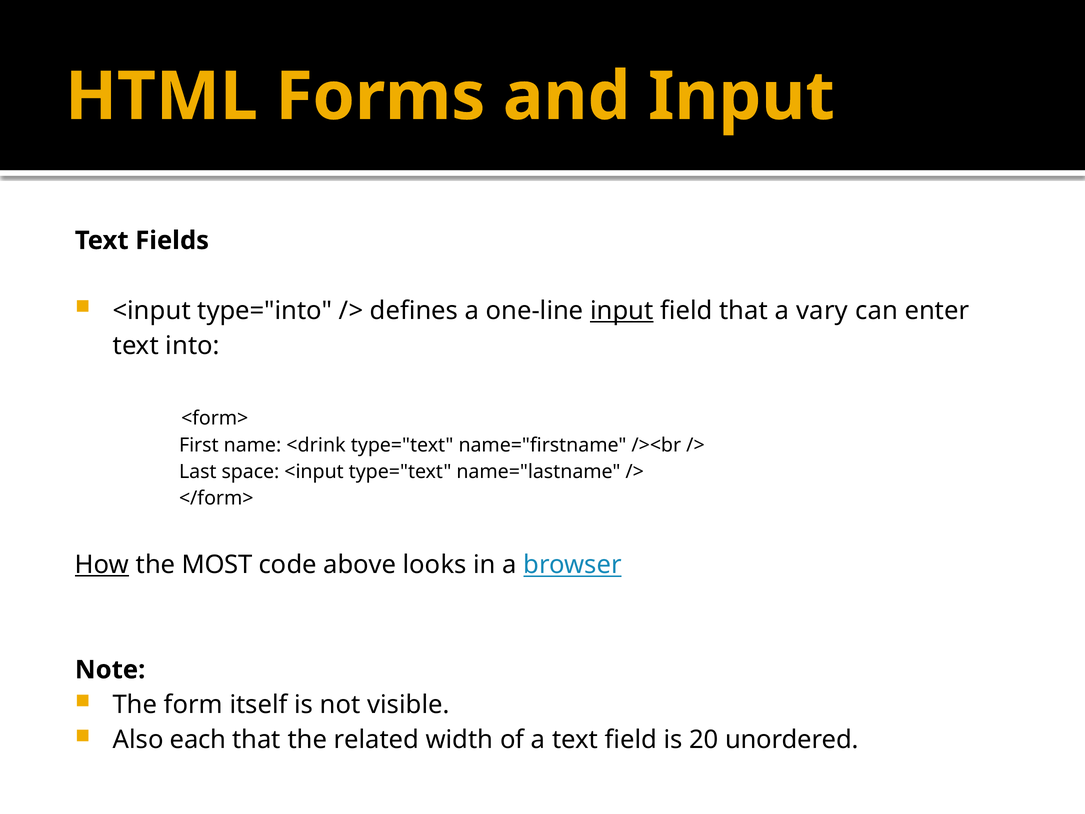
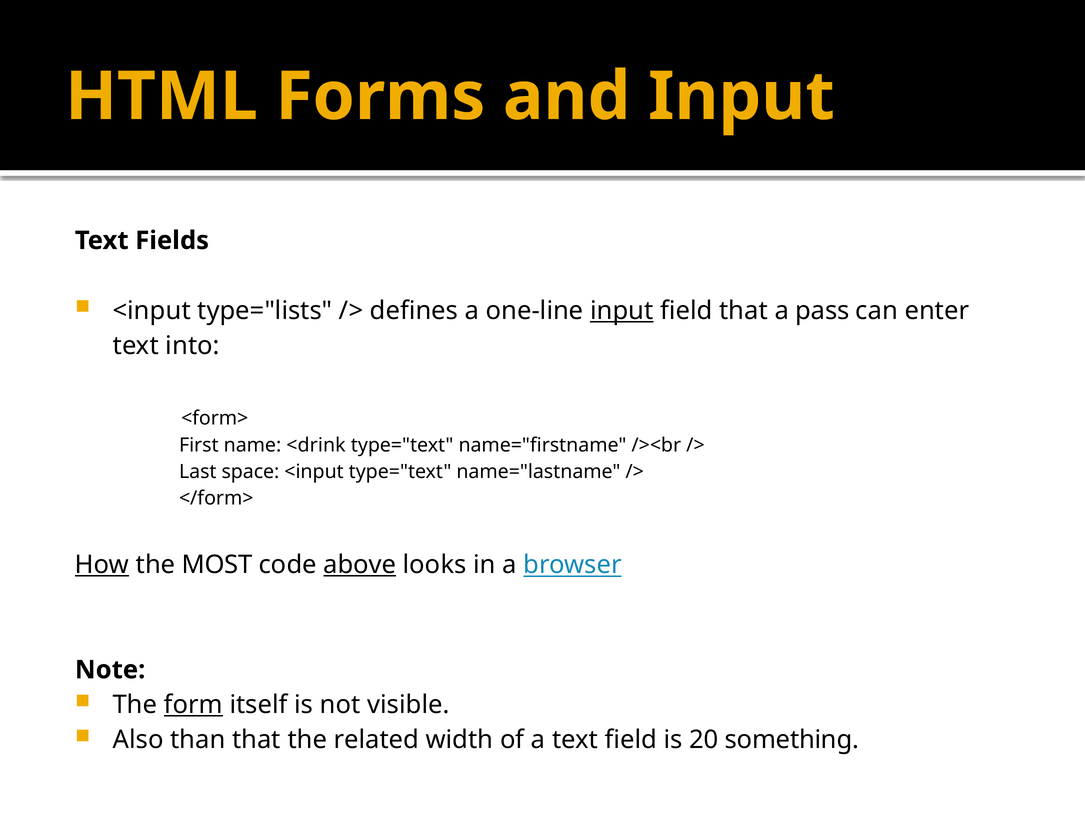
type="into: type="into -> type="lists
vary: vary -> pass
above underline: none -> present
form underline: none -> present
each: each -> than
unordered: unordered -> something
